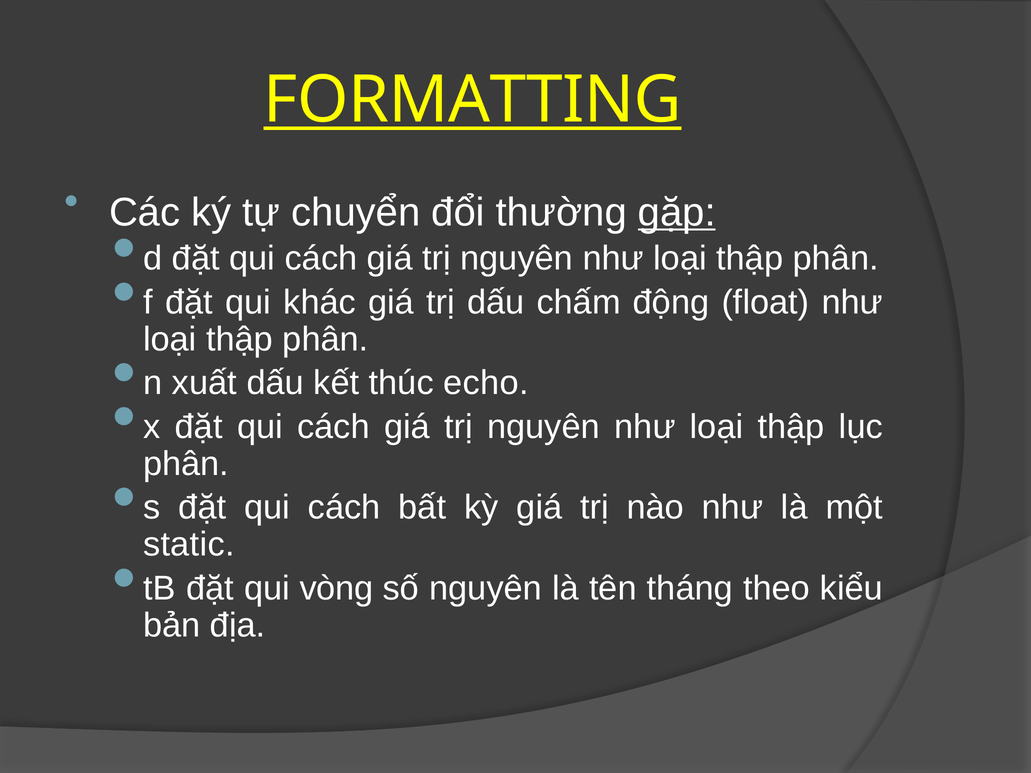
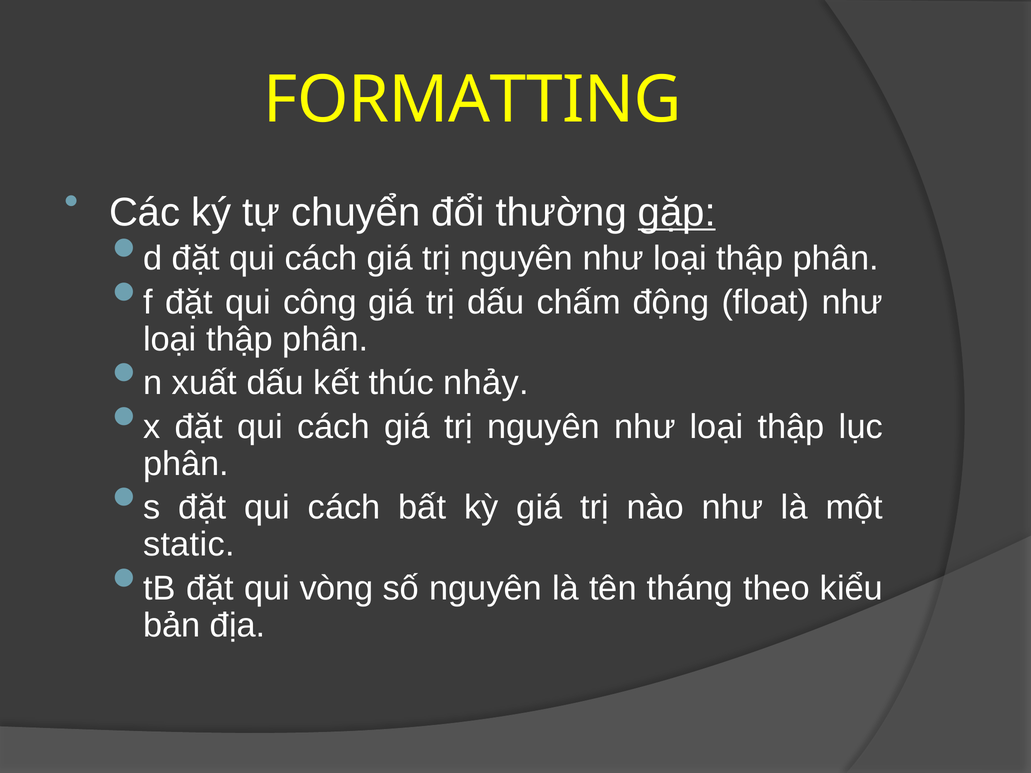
FORMATTING underline: present -> none
khác: khác -> công
echo: echo -> nhảy
